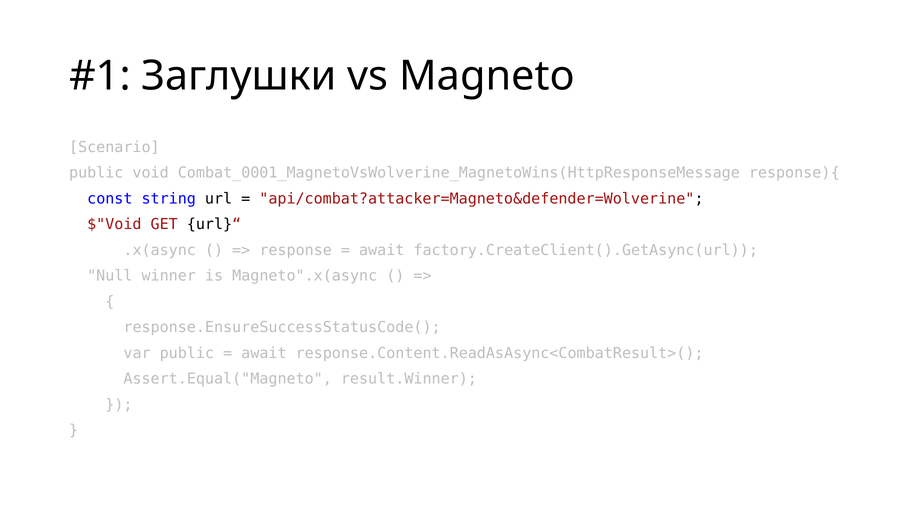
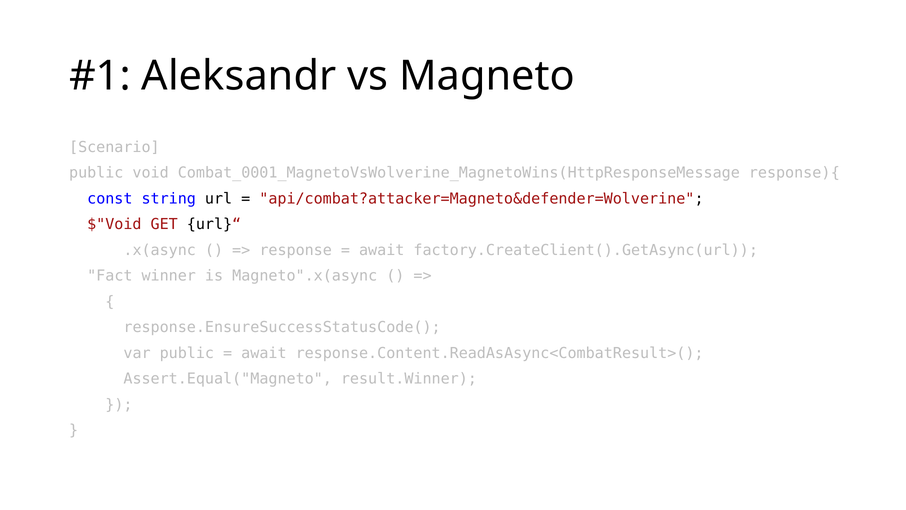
Заглушки: Заглушки -> Aleksandr
Null: Null -> Fact
